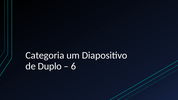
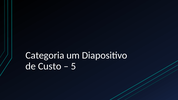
Duplo: Duplo -> Custo
6: 6 -> 5
